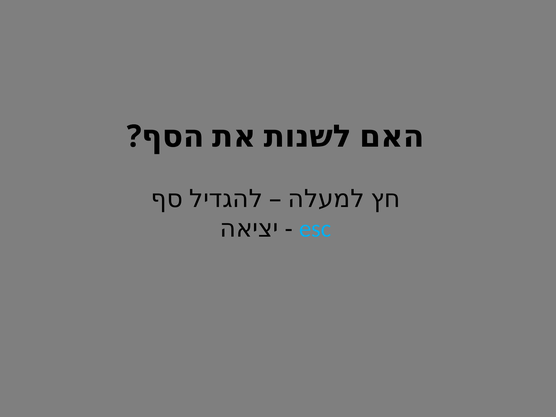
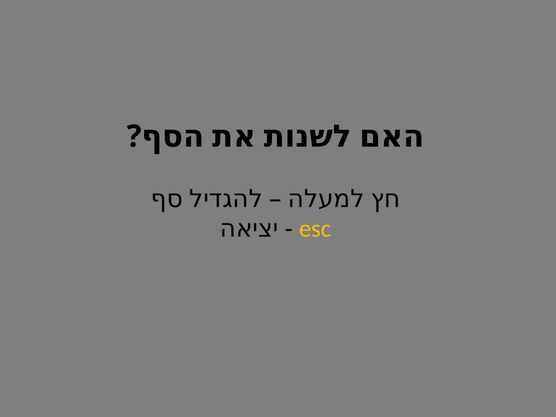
esc colour: light blue -> yellow
